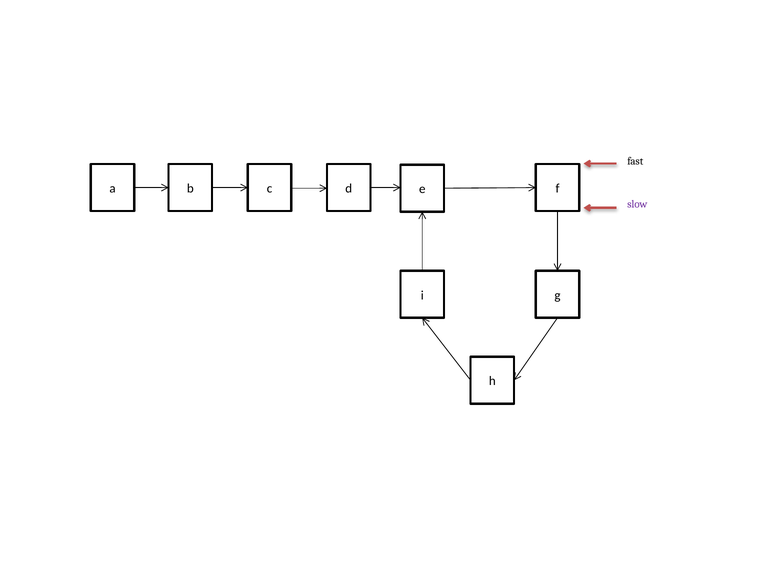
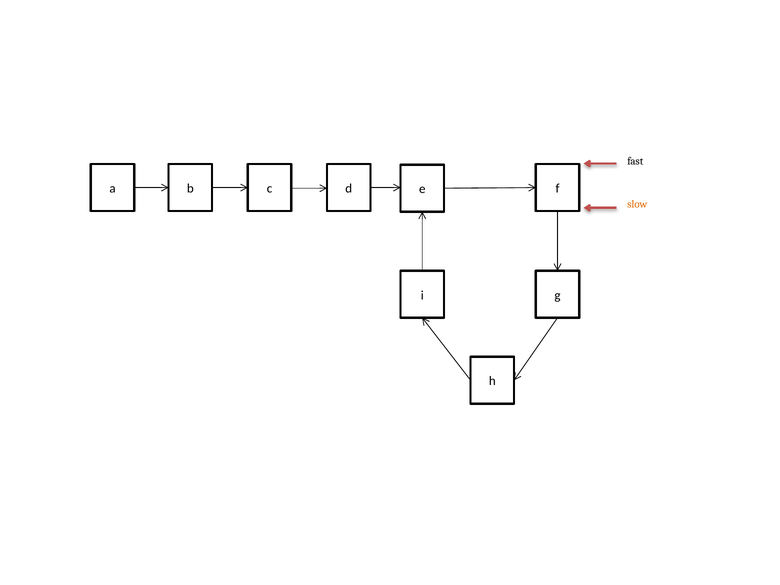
slow colour: purple -> orange
